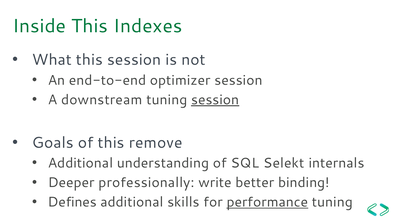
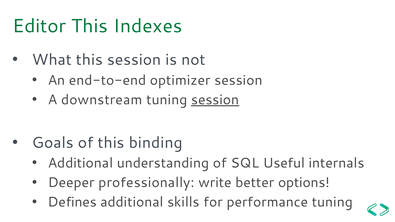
Inside: Inside -> Editor
remove: remove -> binding
Selekt: Selekt -> Useful
binding: binding -> options
performance underline: present -> none
